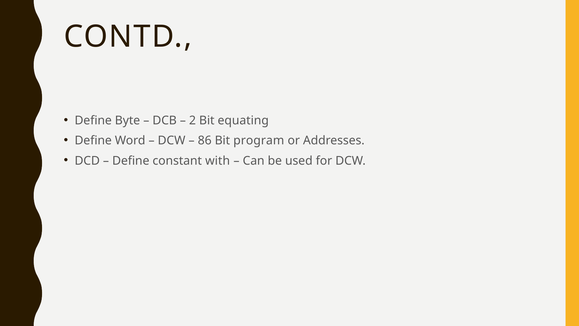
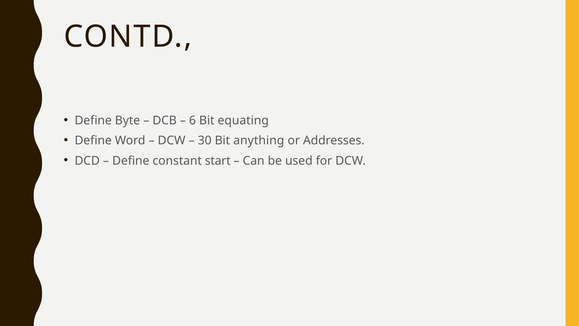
2: 2 -> 6
86: 86 -> 30
program: program -> anything
with: with -> start
